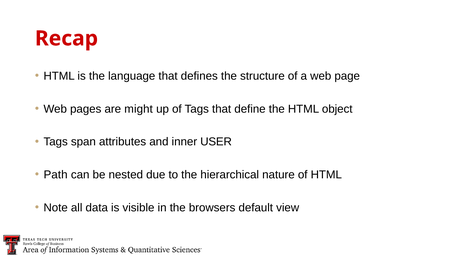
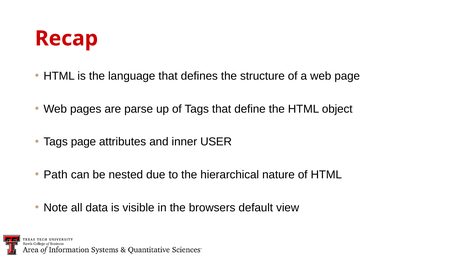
might: might -> parse
Tags span: span -> page
